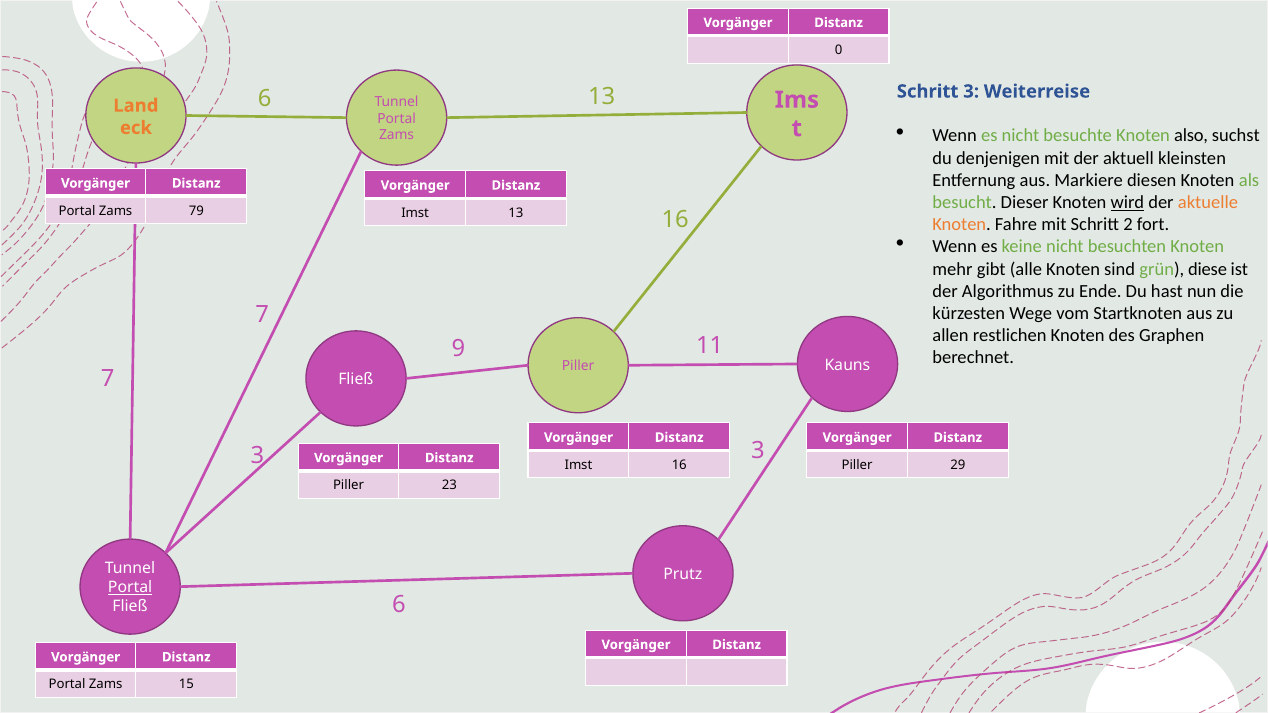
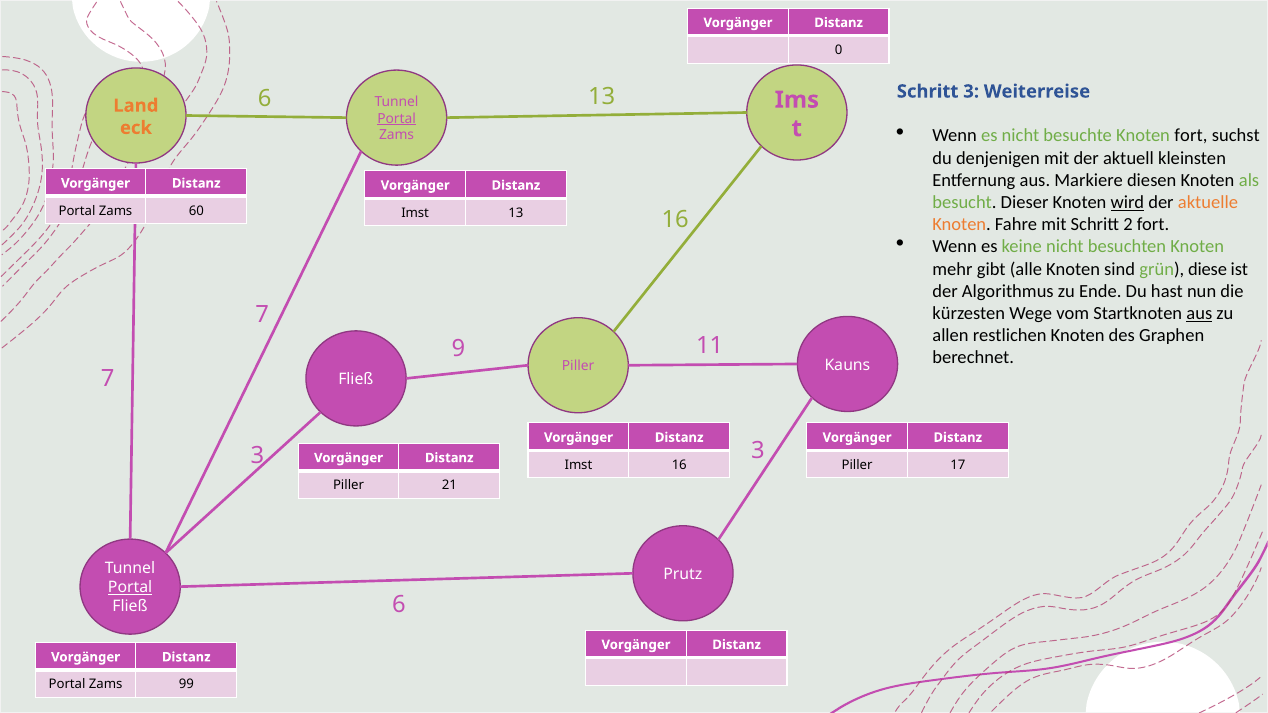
Portal at (397, 119) underline: none -> present
Knoten also: also -> fort
79: 79 -> 60
aus at (1199, 314) underline: none -> present
29: 29 -> 17
23: 23 -> 21
15: 15 -> 99
